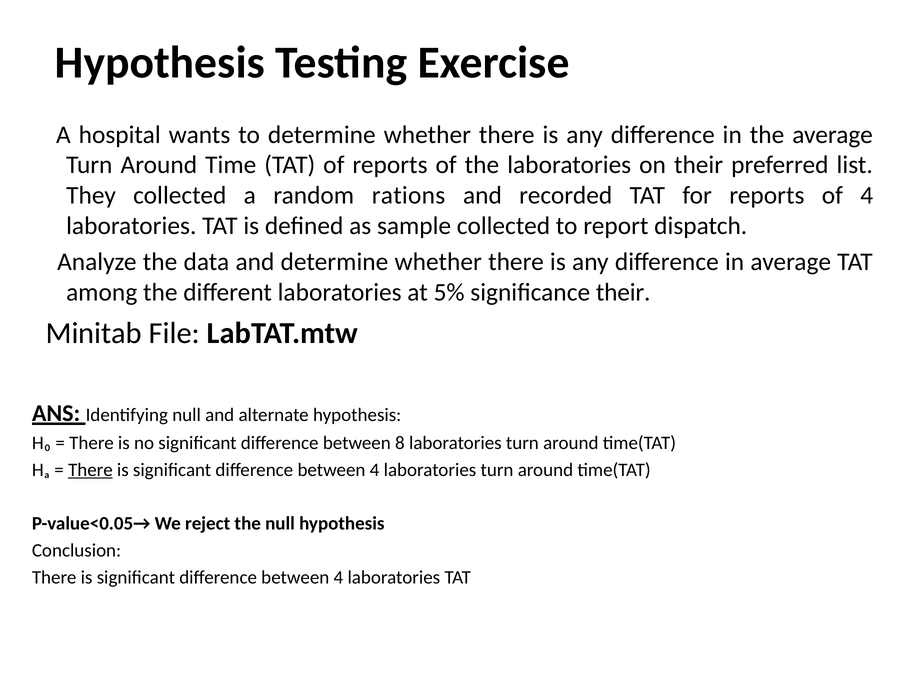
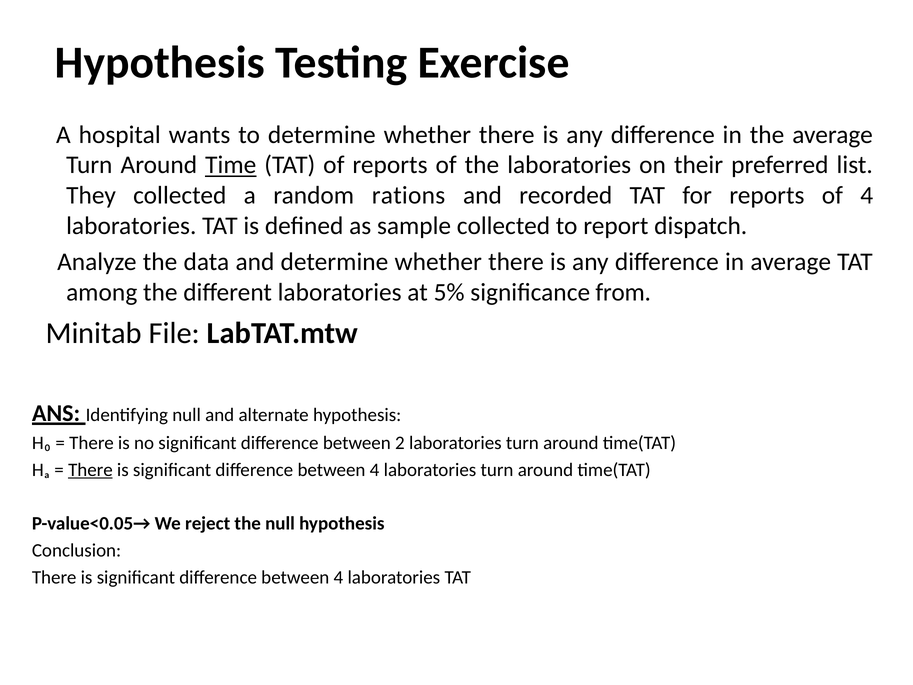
Time underline: none -> present
significance their: their -> from
8: 8 -> 2
